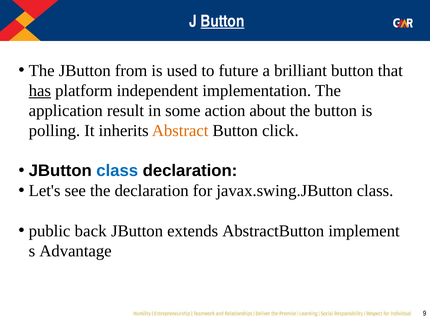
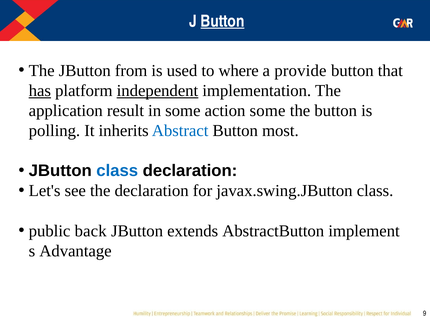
future: future -> where
brilliant: brilliant -> provide
independent underline: none -> present
action about: about -> some
Abstract colour: orange -> blue
click: click -> most
